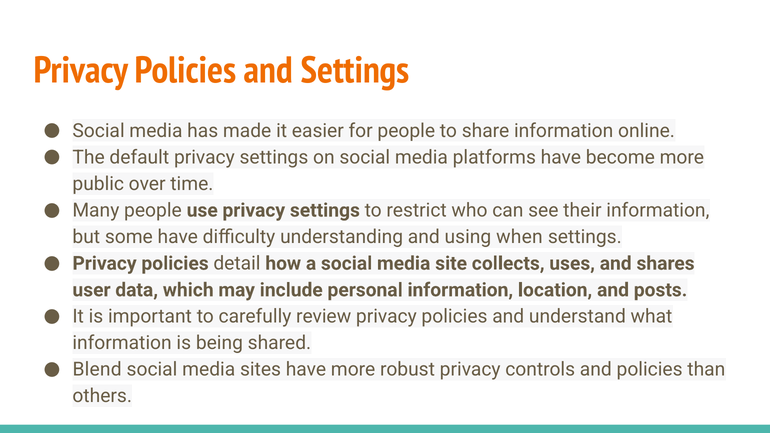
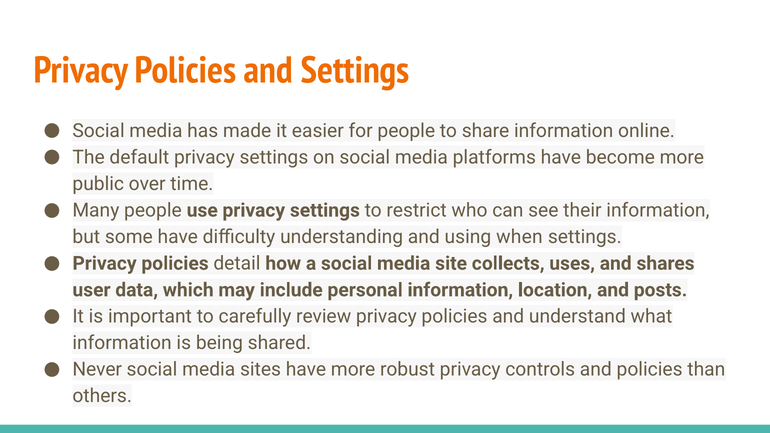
Blend: Blend -> Never
